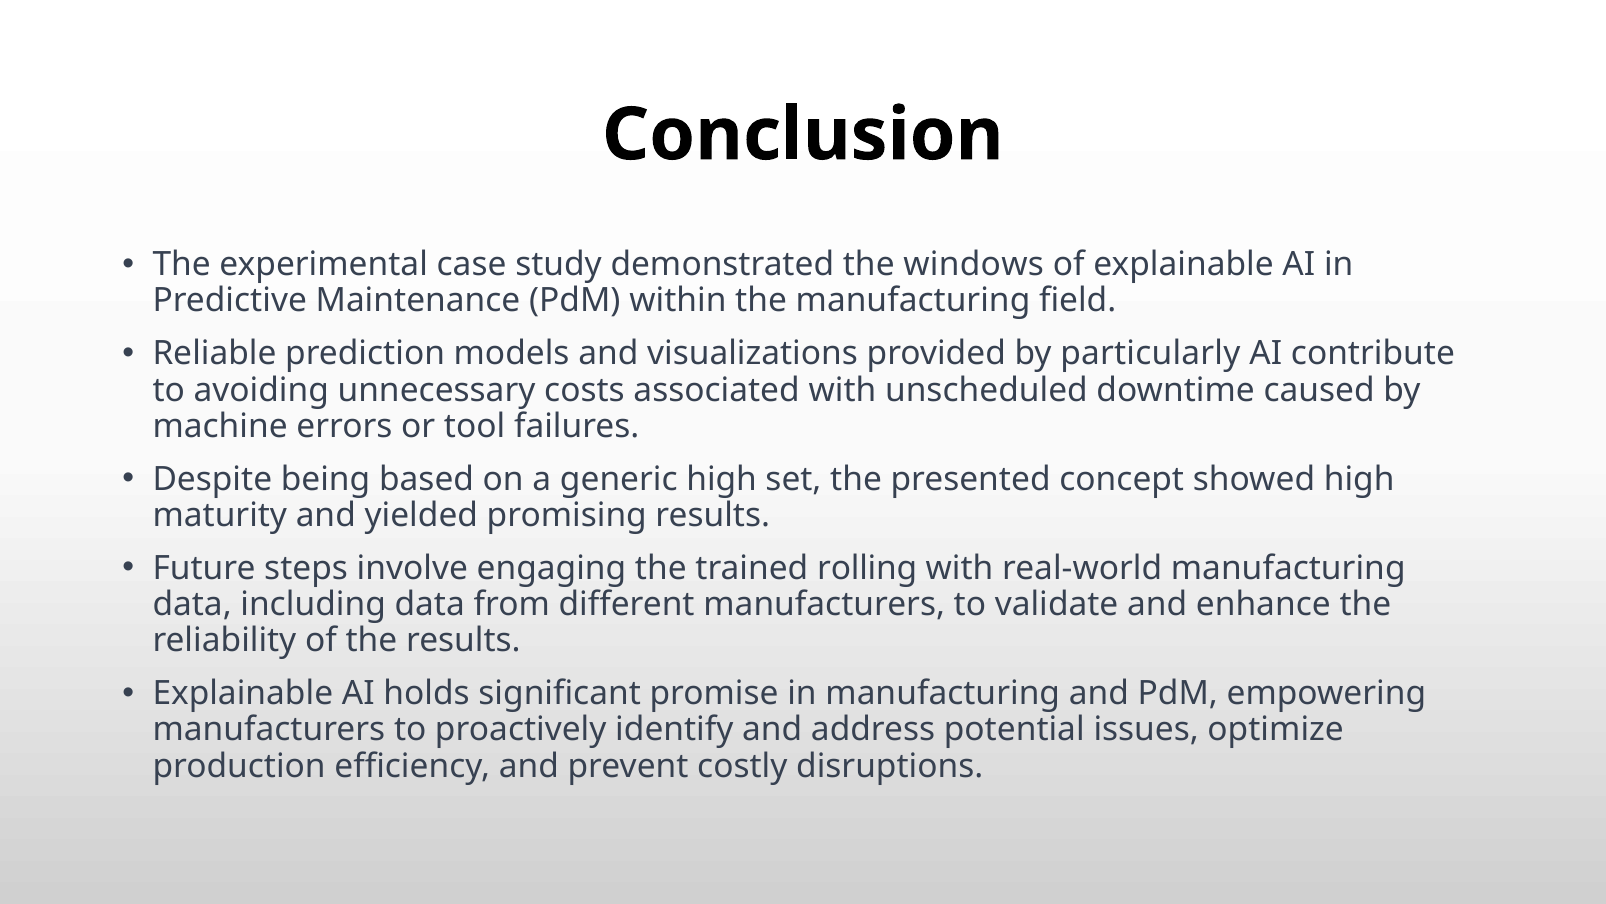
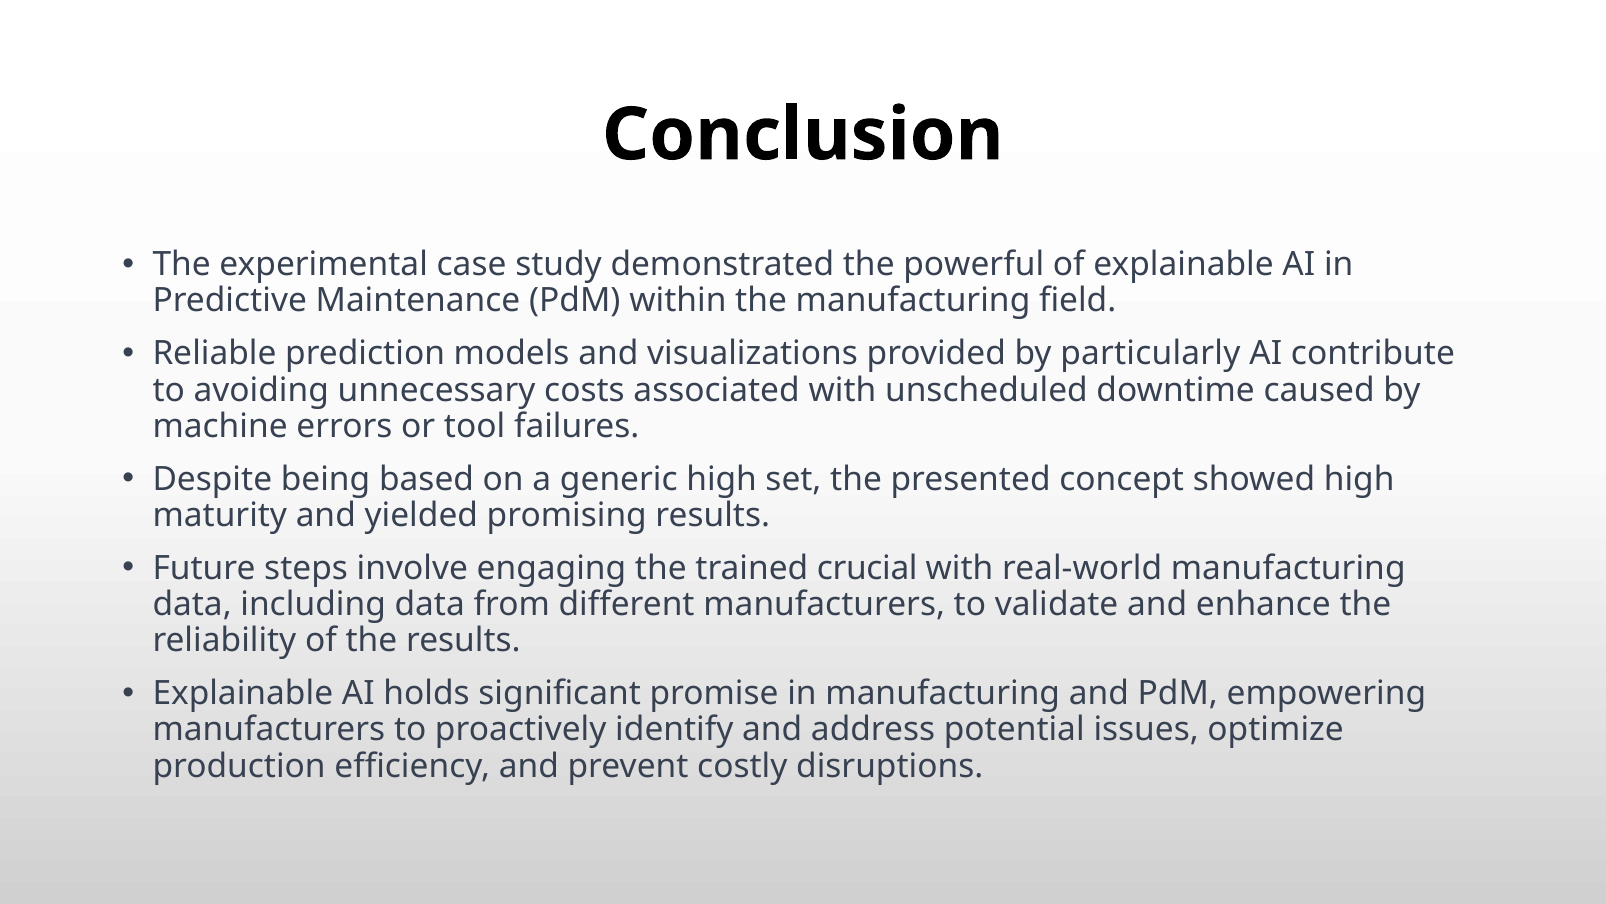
windows: windows -> powerful
rolling: rolling -> crucial
